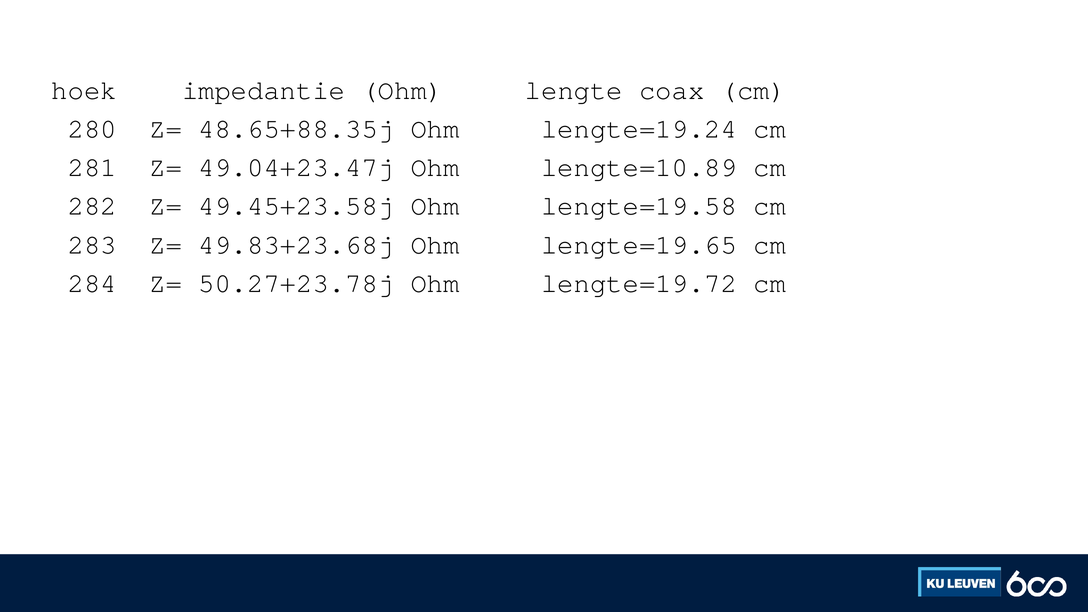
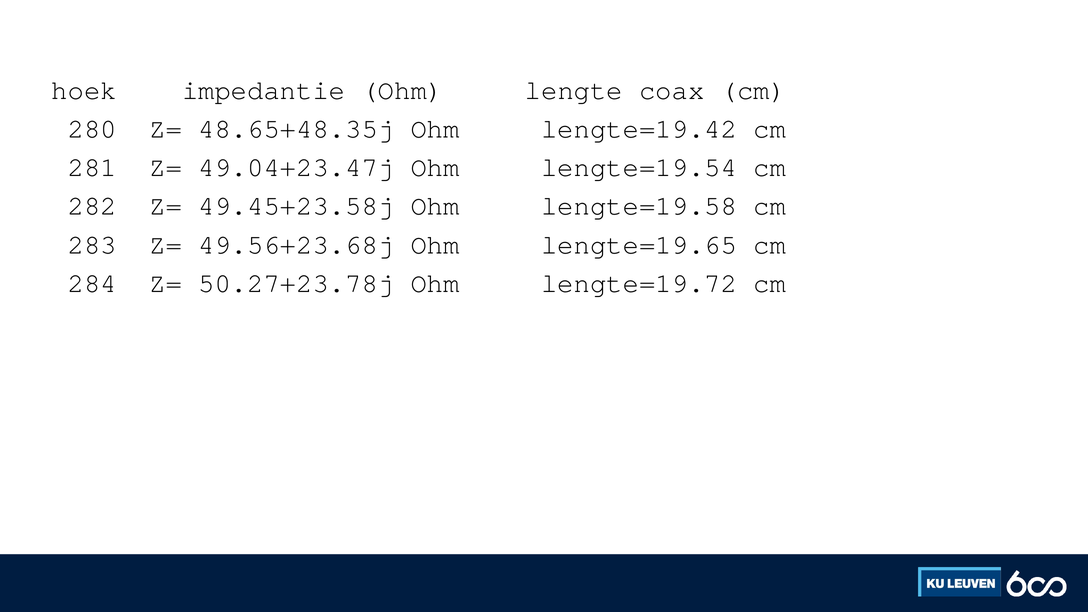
48.65+88.35j: 48.65+88.35j -> 48.65+48.35j
lengte=19.24: lengte=19.24 -> lengte=19.42
lengte=10.89: lengte=10.89 -> lengte=19.54
49.83+23.68j: 49.83+23.68j -> 49.56+23.68j
